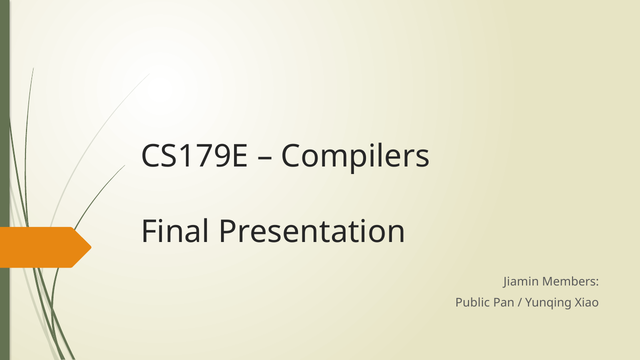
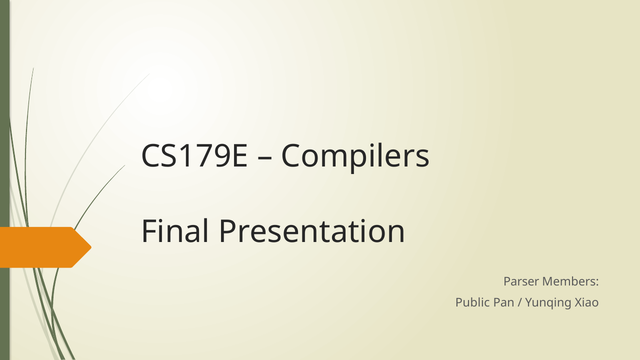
Jiamin: Jiamin -> Parser
